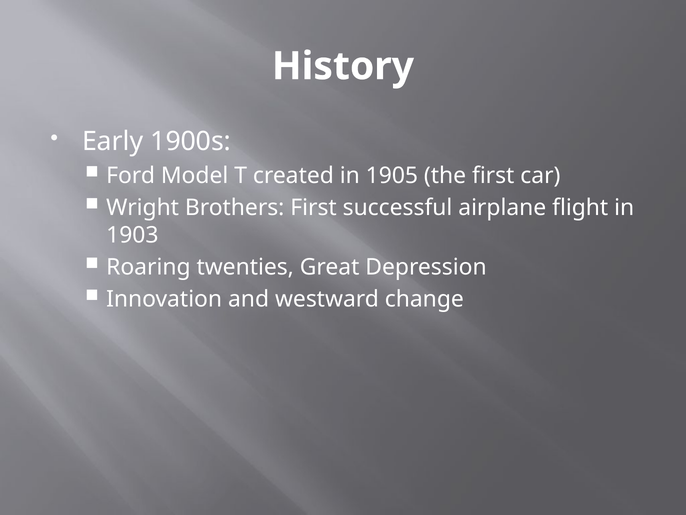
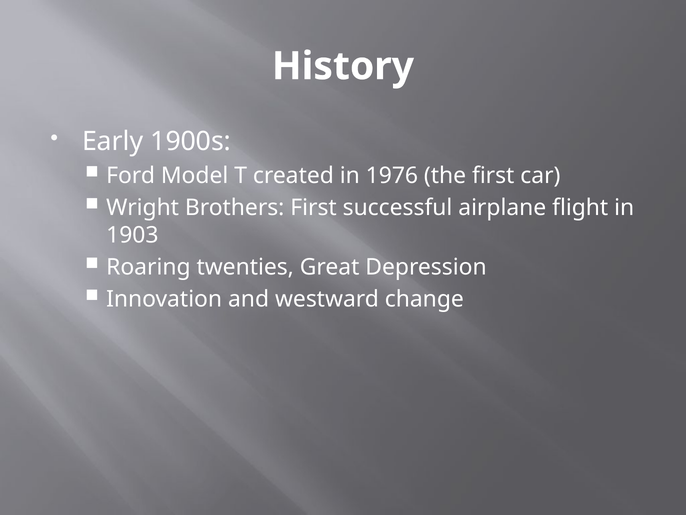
1905: 1905 -> 1976
